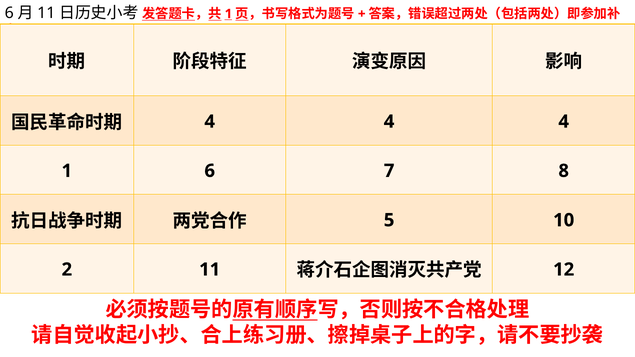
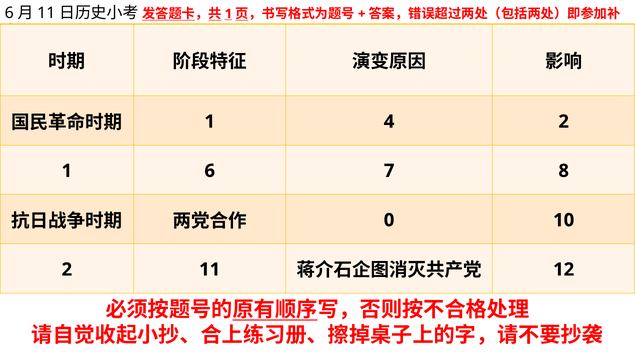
4 at (210, 122): 4 -> 1
4 at (564, 122): 4 -> 2
5: 5 -> 0
